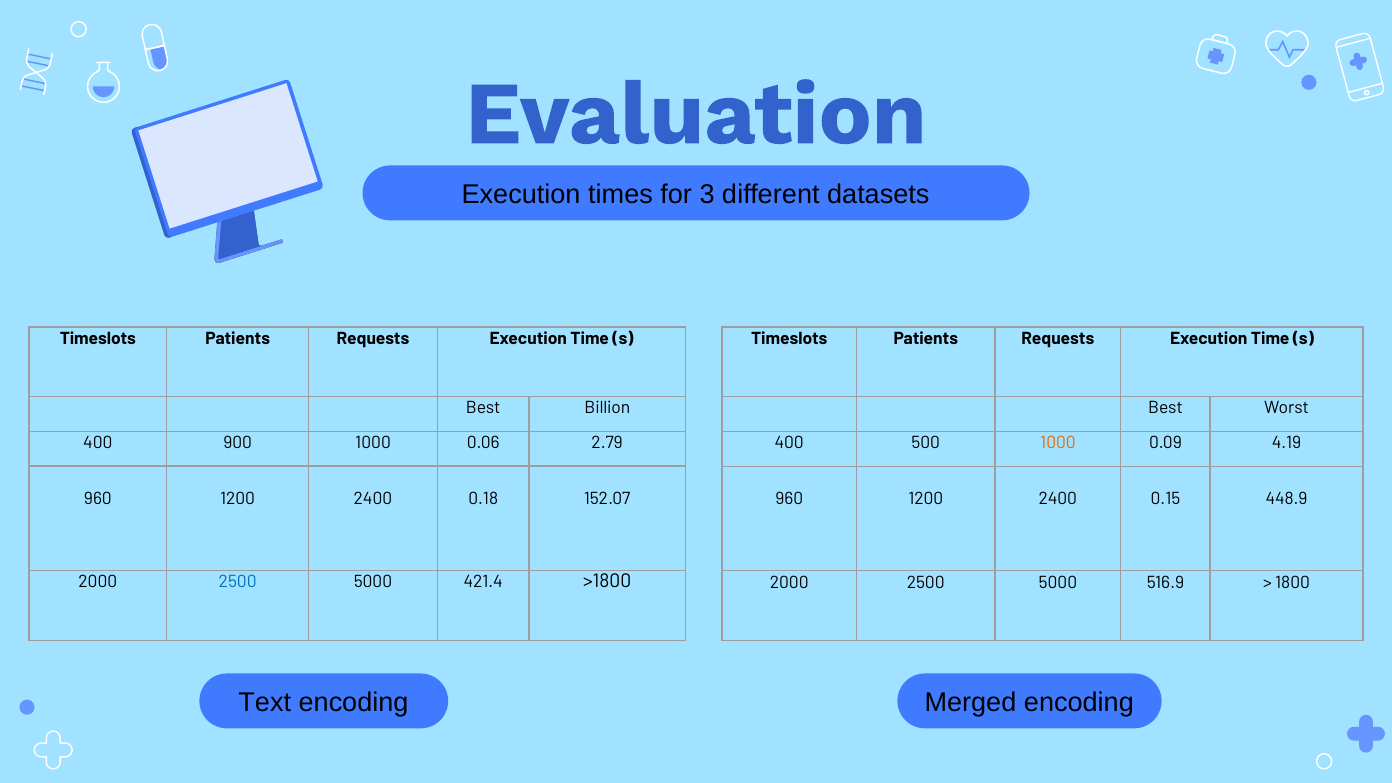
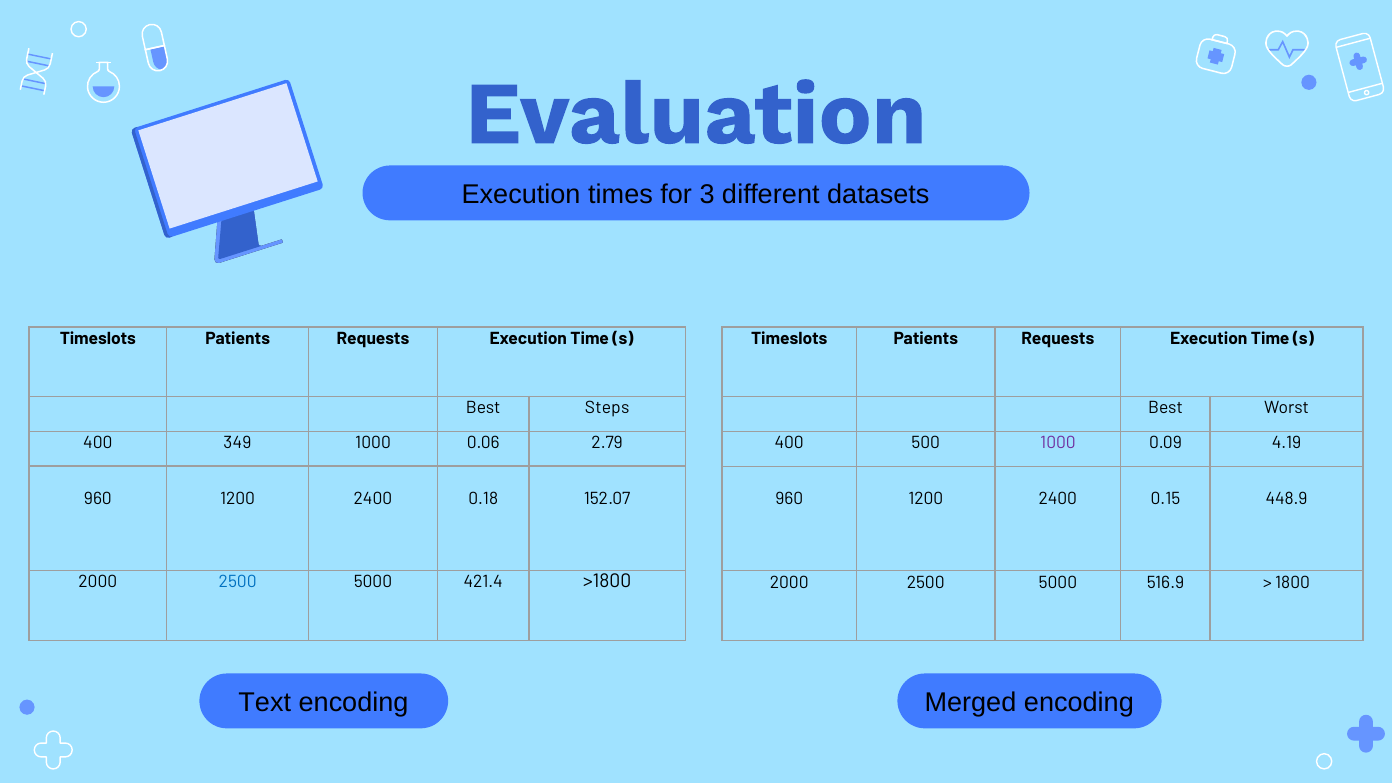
Billion: Billion -> Steps
900: 900 -> 349
1000 at (1058, 443) colour: orange -> purple
